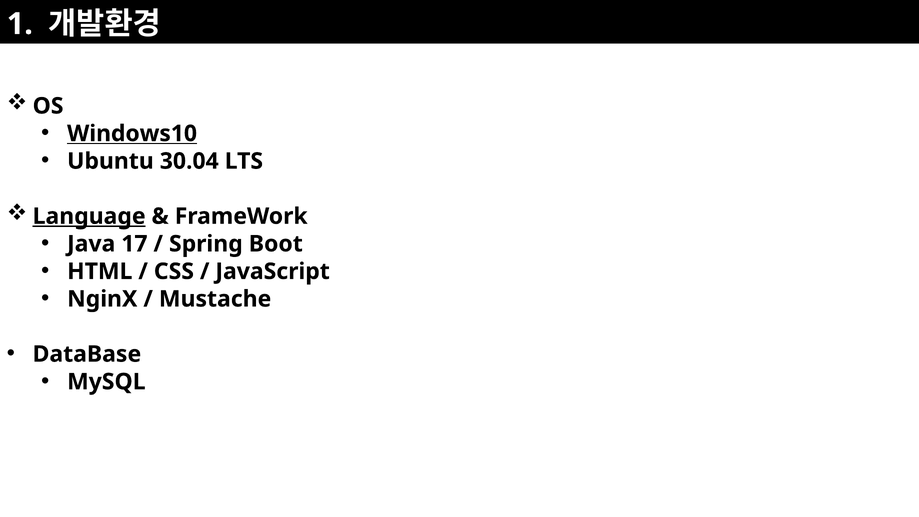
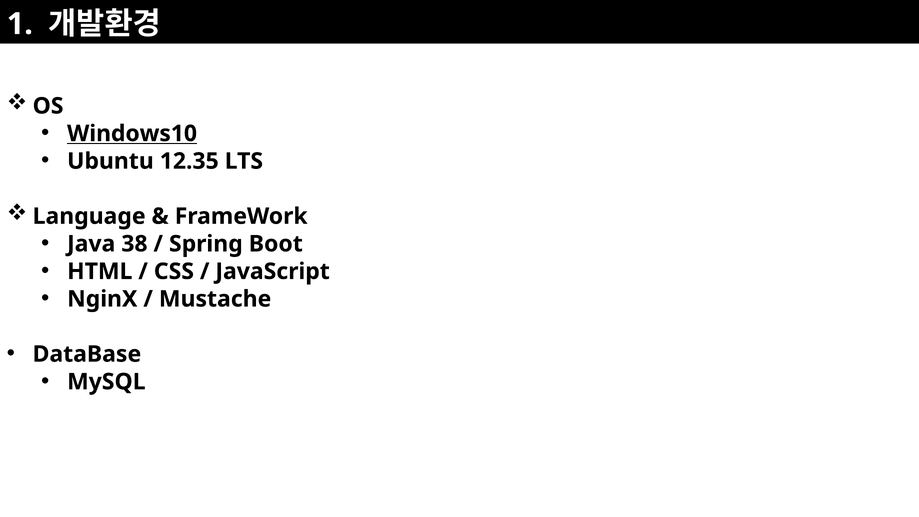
30.04: 30.04 -> 12.35
Language underline: present -> none
17: 17 -> 38
